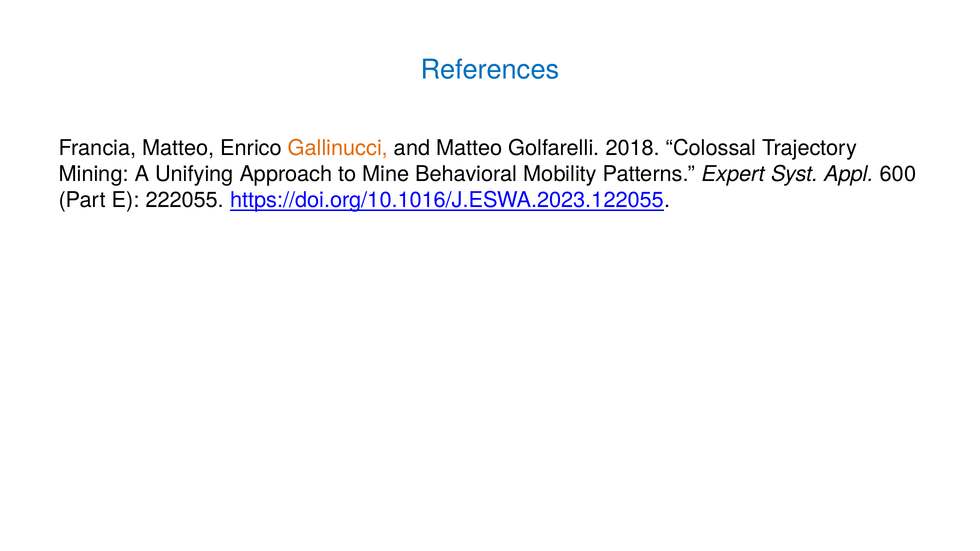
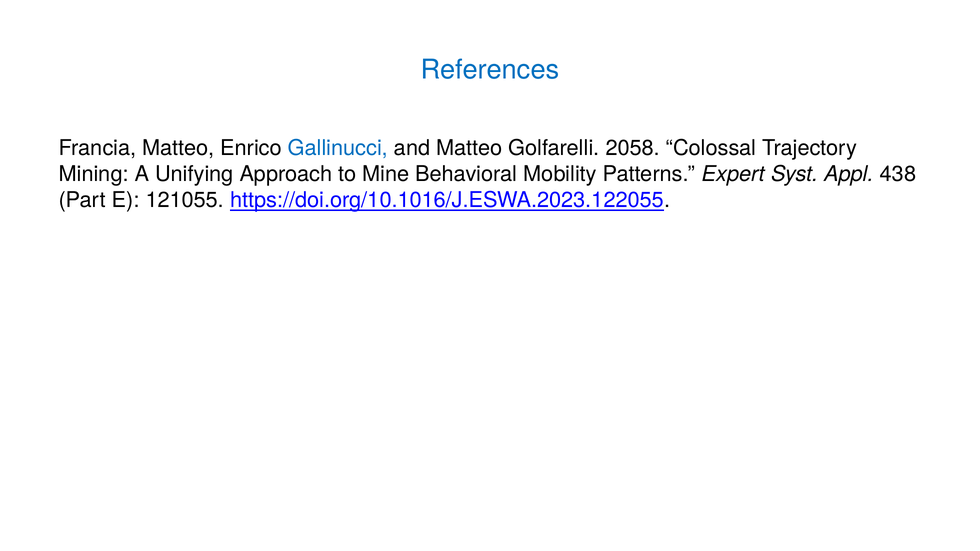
Gallinucci colour: orange -> blue
2018: 2018 -> 2058
600: 600 -> 438
222055: 222055 -> 121055
